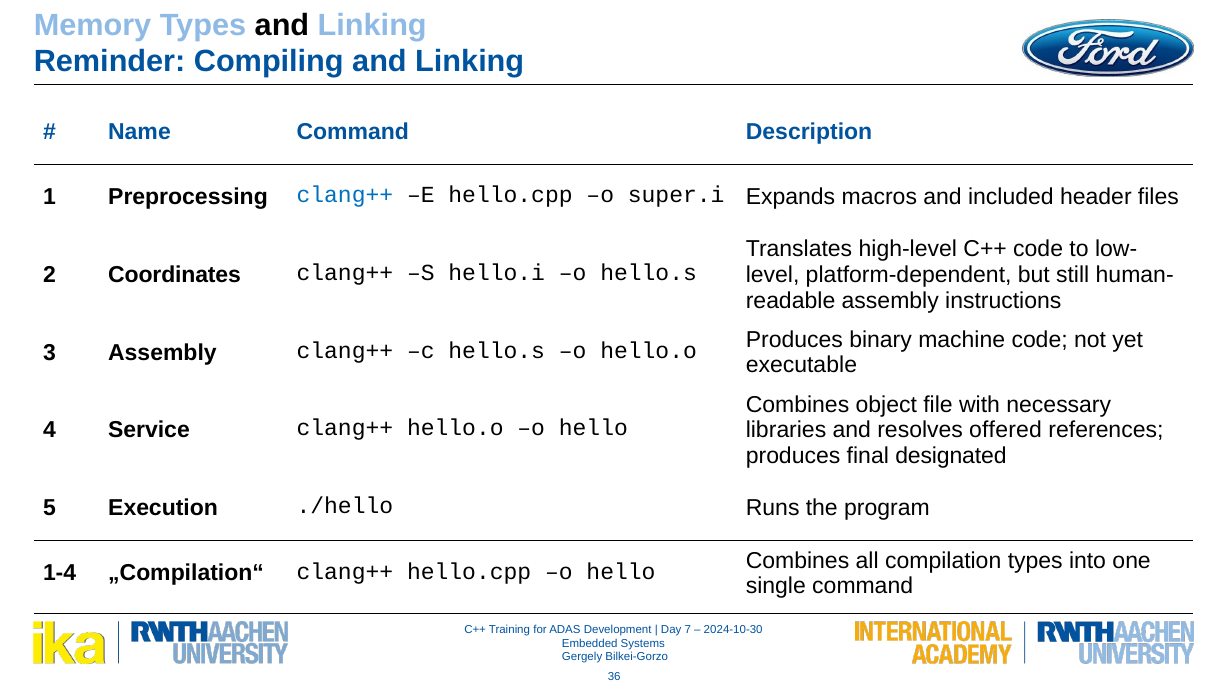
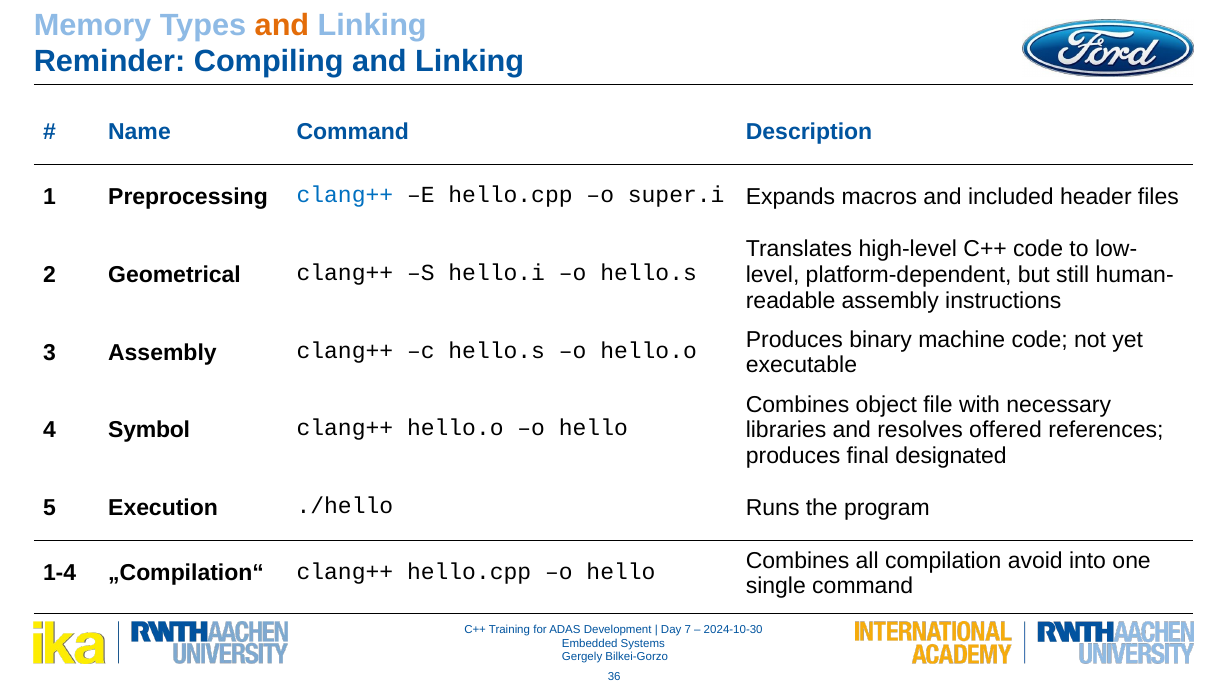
and at (282, 25) colour: black -> orange
Coordinates: Coordinates -> Geometrical
Service: Service -> Symbol
compilation types: types -> avoid
